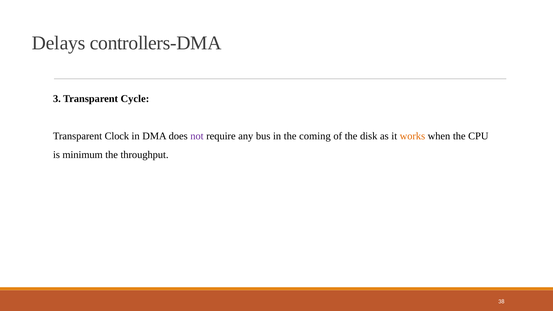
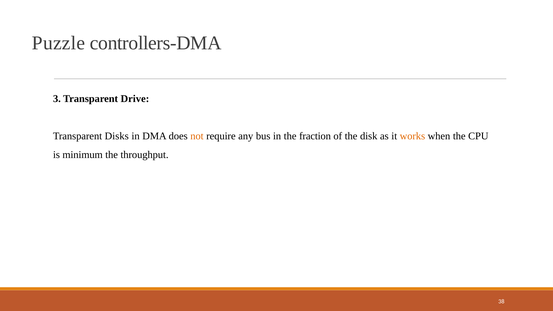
Delays: Delays -> Puzzle
Cycle: Cycle -> Drive
Clock: Clock -> Disks
not colour: purple -> orange
coming: coming -> fraction
